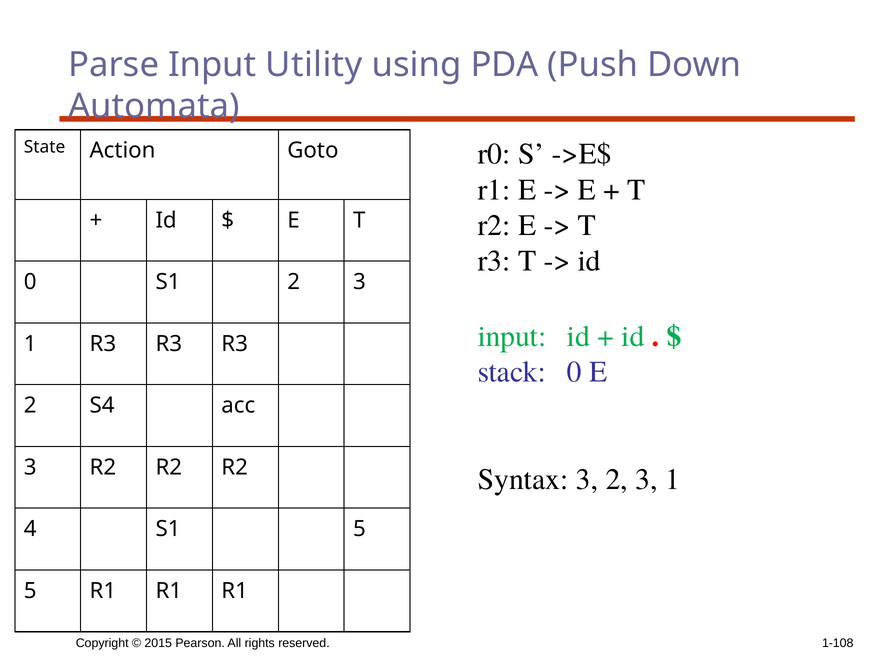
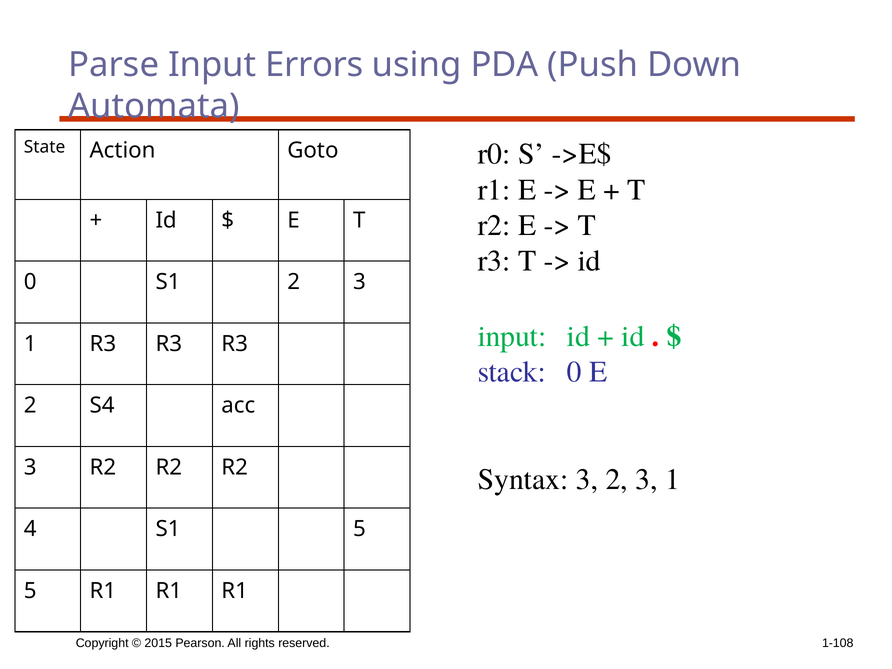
Utility: Utility -> Errors
